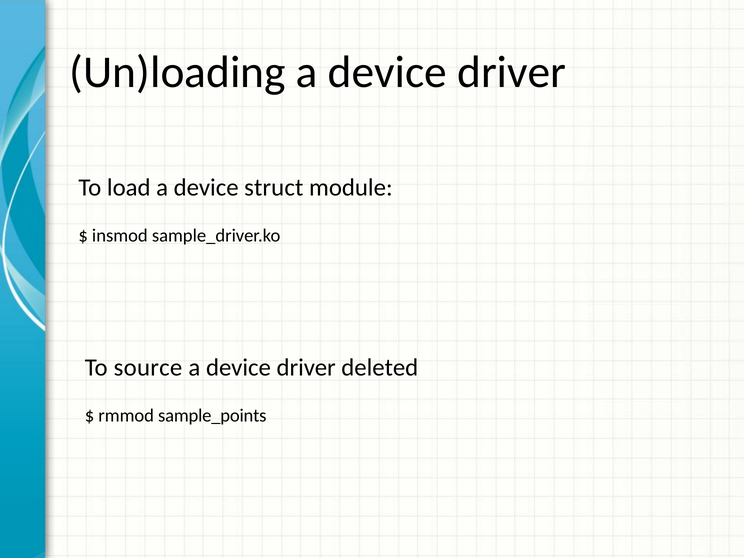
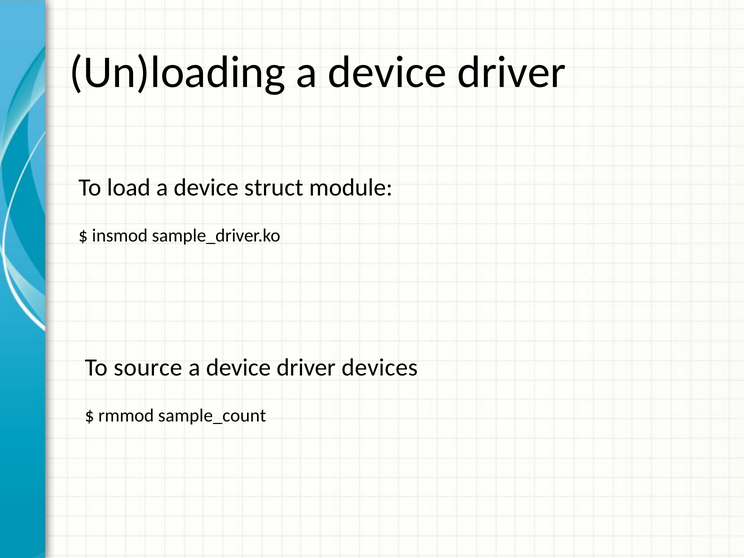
deleted: deleted -> devices
sample_points: sample_points -> sample_count
